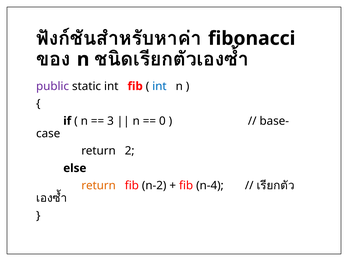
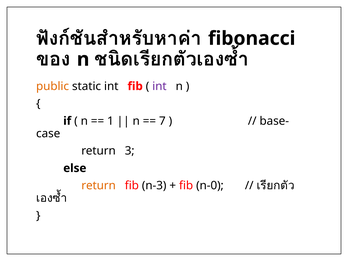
public colour: purple -> orange
int at (159, 86) colour: blue -> purple
3: 3 -> 1
0: 0 -> 7
2: 2 -> 3
n-2: n-2 -> n-3
n-4: n-4 -> n-0
